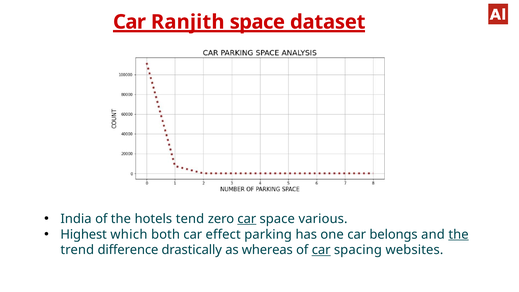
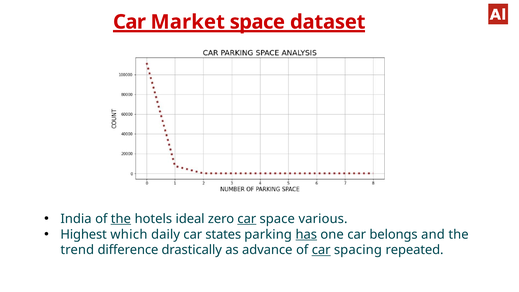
Ranjith: Ranjith -> Market
the at (121, 219) underline: none -> present
tend: tend -> ideal
both: both -> daily
effect: effect -> states
has underline: none -> present
the at (459, 234) underline: present -> none
whereas: whereas -> advance
websites: websites -> repeated
